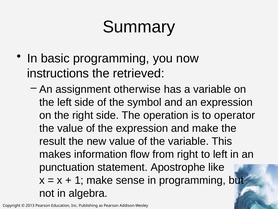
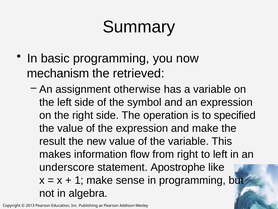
instructions: instructions -> mechanism
operator: operator -> specified
punctuation: punctuation -> underscore
